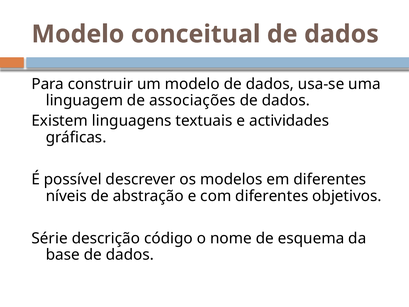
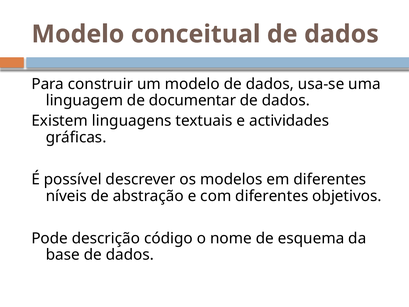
associações: associações -> documentar
Série: Série -> Pode
